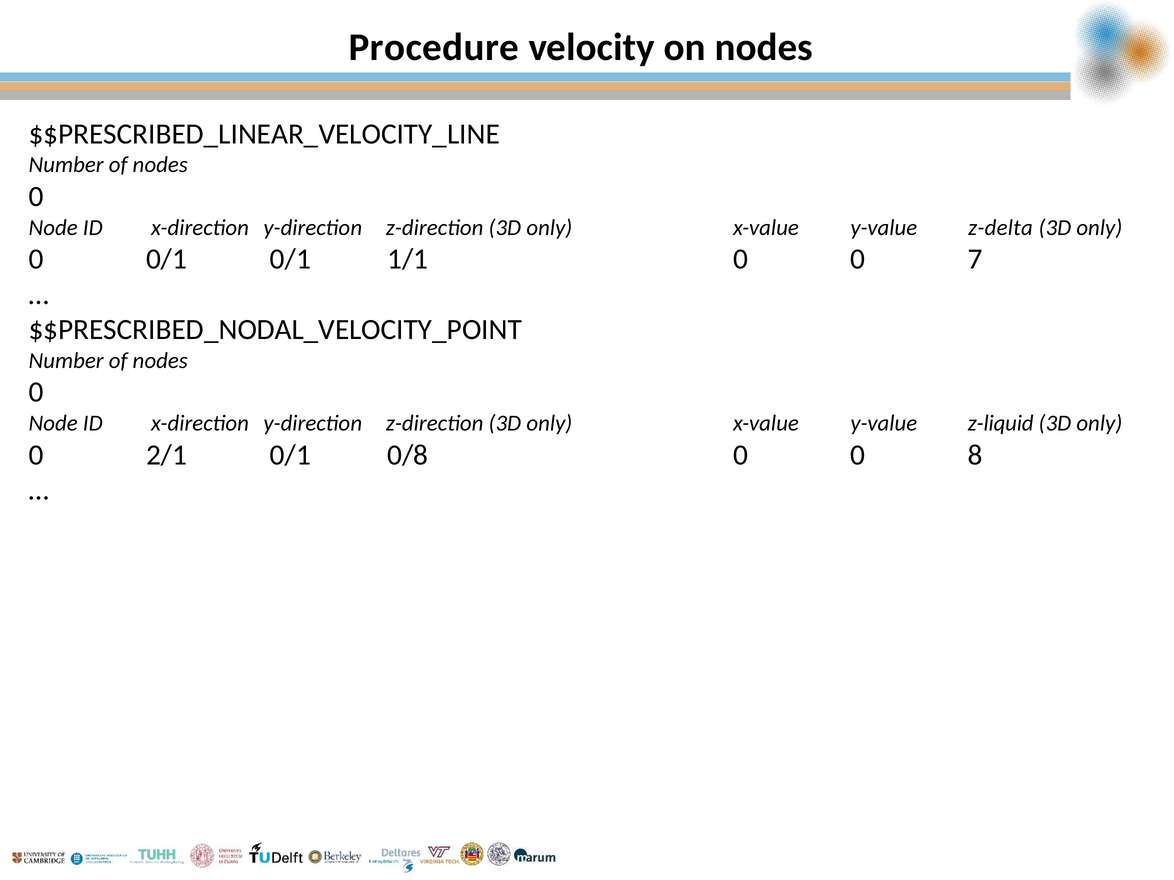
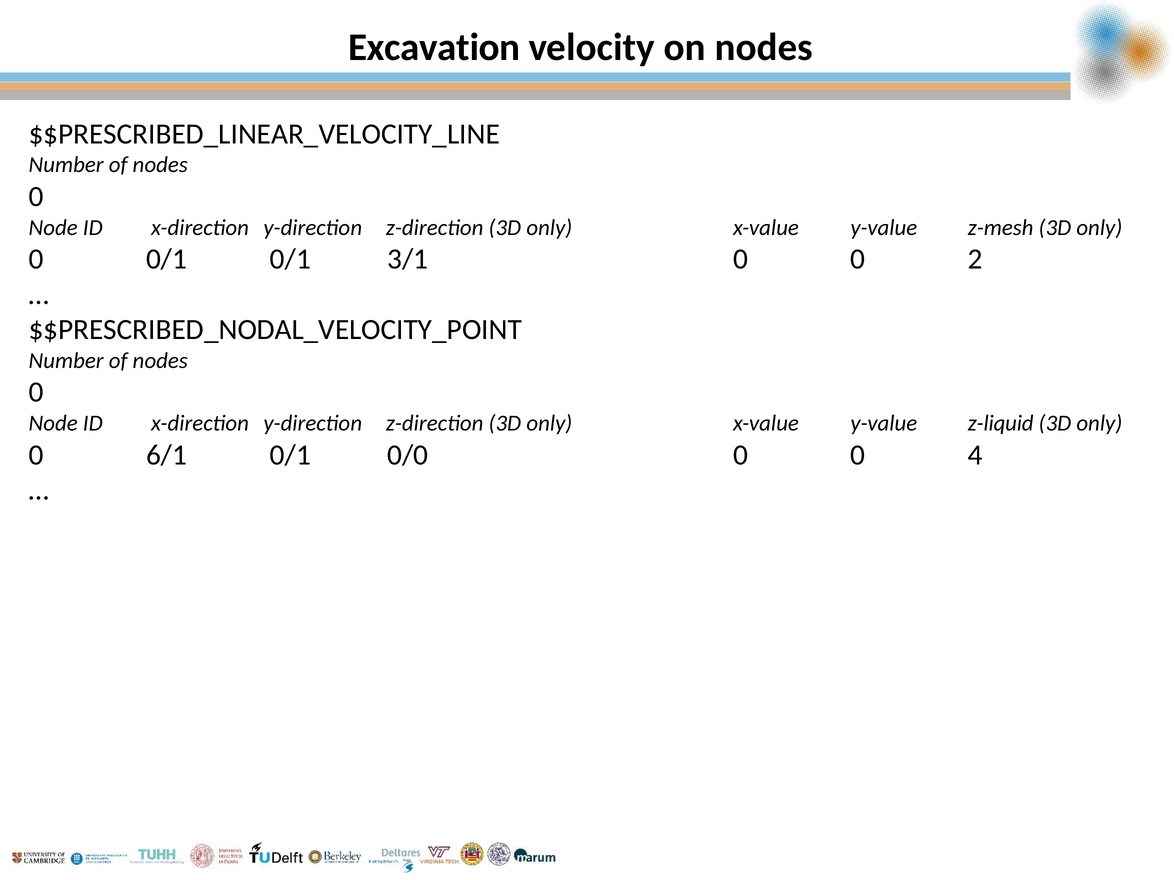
Procedure: Procedure -> Excavation
z-delta: z-delta -> z-mesh
1/1: 1/1 -> 3/1
7: 7 -> 2
2/1: 2/1 -> 6/1
0/8: 0/8 -> 0/0
8: 8 -> 4
